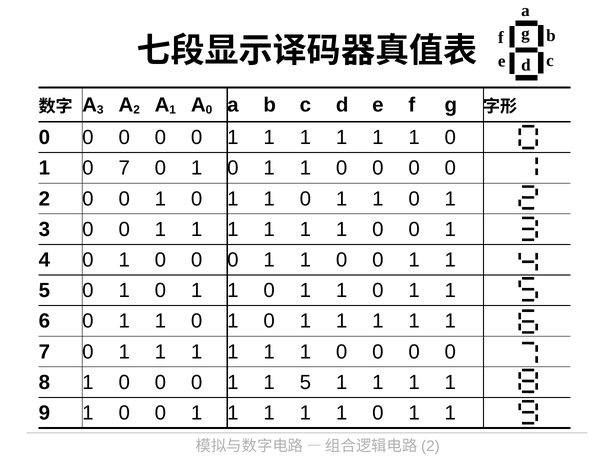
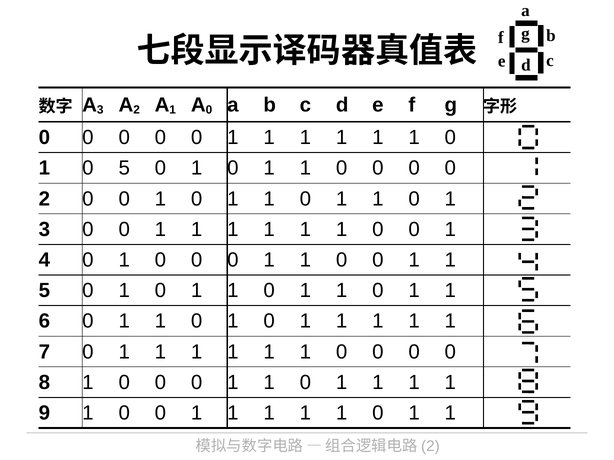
0 7: 7 -> 5
5 at (305, 383): 5 -> 0
